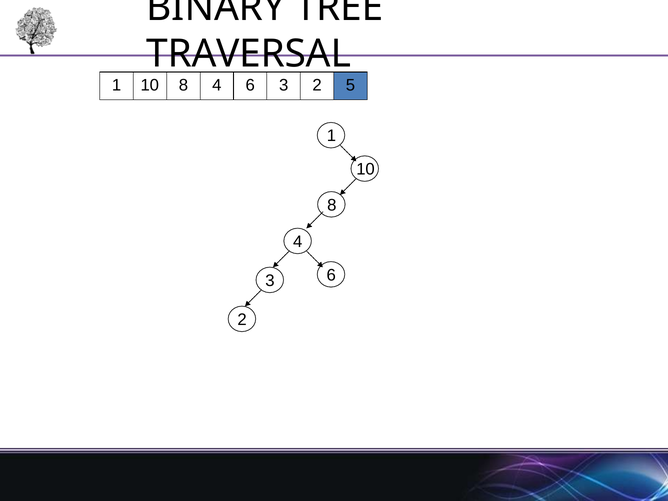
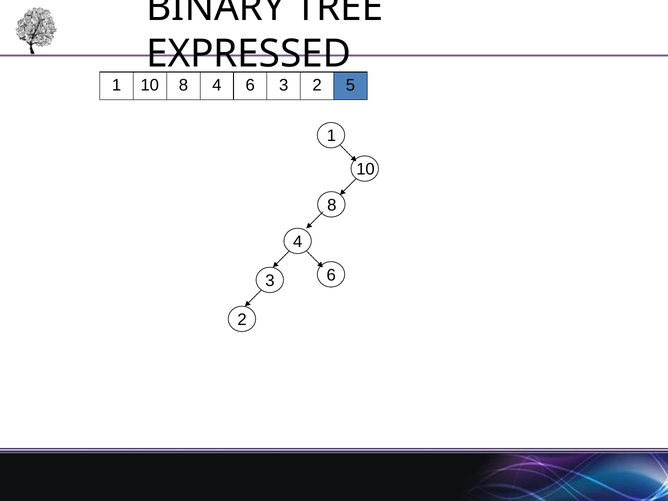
TRAVERSAL: TRAVERSAL -> EXPRESSED
